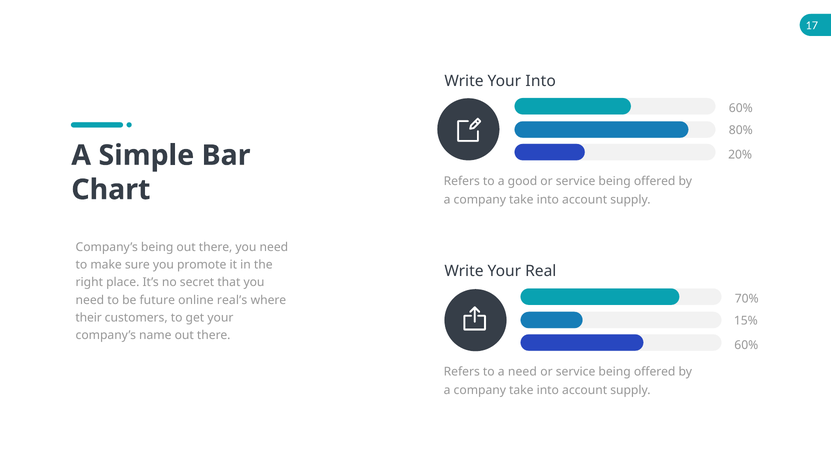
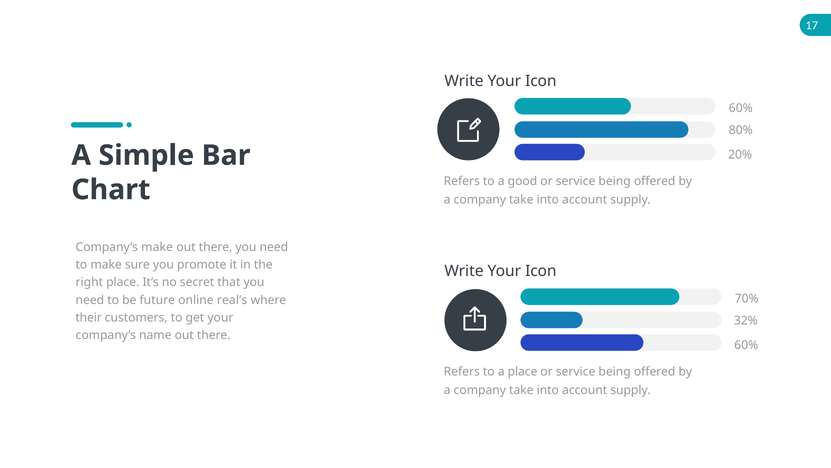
Into at (541, 81): Into -> Icon
Company’s being: being -> make
Real at (541, 271): Real -> Icon
15%: 15% -> 32%
a need: need -> place
